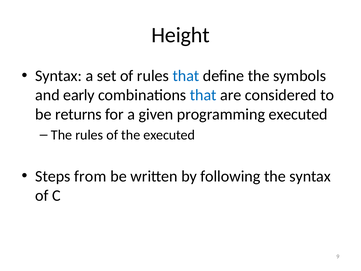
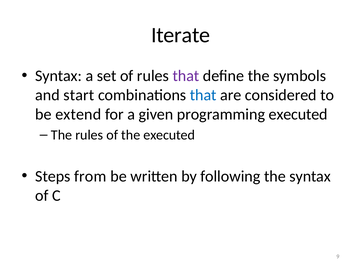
Height: Height -> Iterate
that at (186, 76) colour: blue -> purple
early: early -> start
returns: returns -> extend
